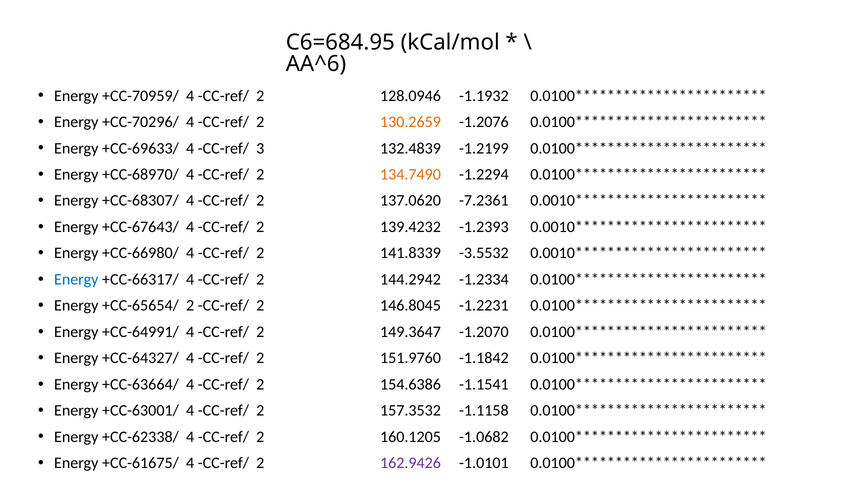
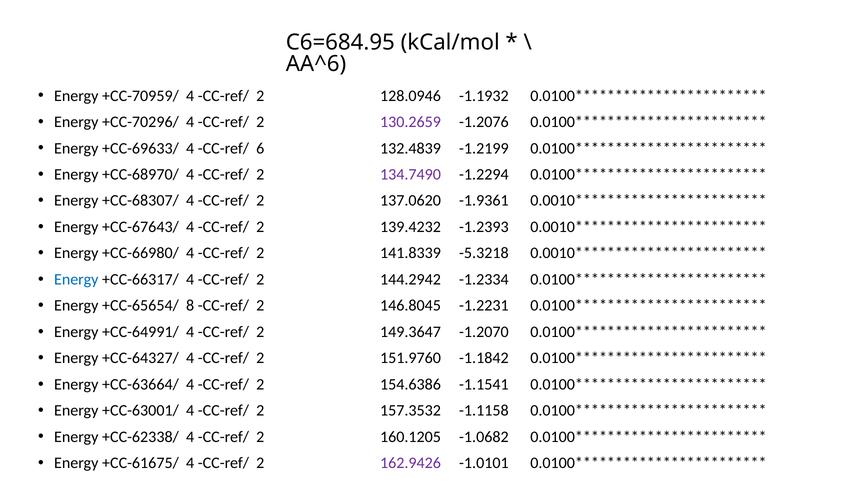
130.2659 colour: orange -> purple
3: 3 -> 6
134.7490 colour: orange -> purple
-7.2361: -7.2361 -> -1.9361
-3.5532: -3.5532 -> -5.3218
+CC-65654/ 2: 2 -> 8
